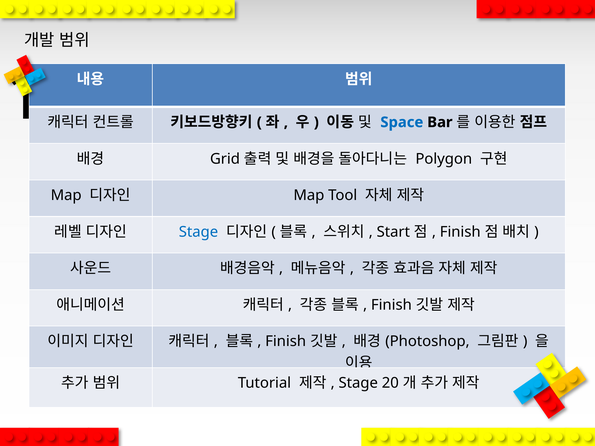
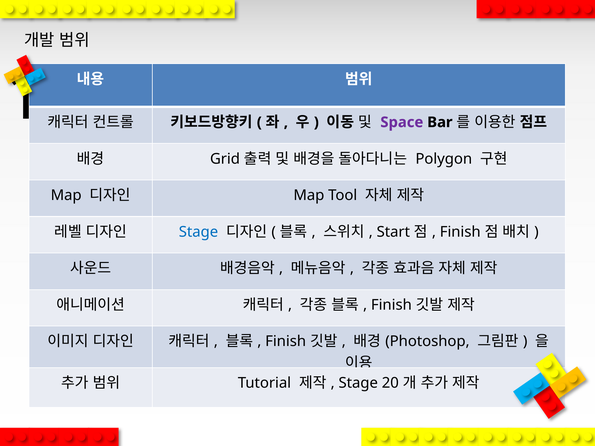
Space colour: blue -> purple
